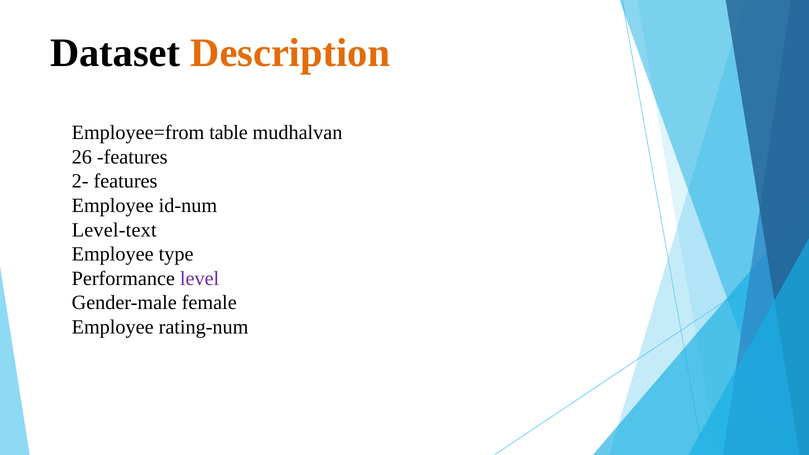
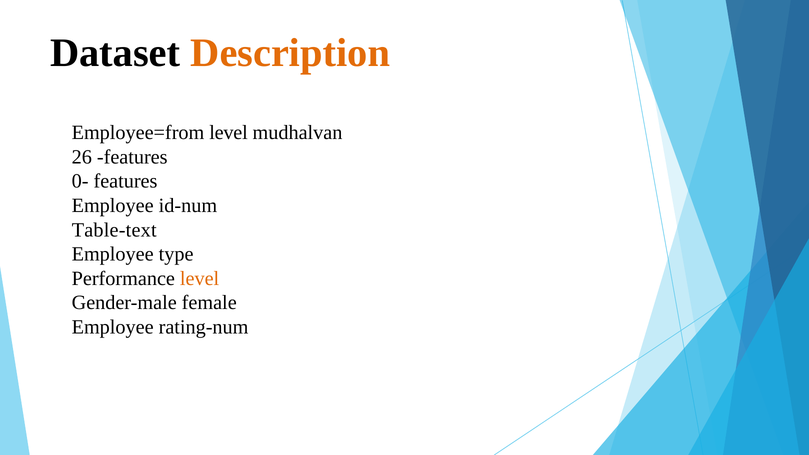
Employee=from table: table -> level
2-: 2- -> 0-
Level-text: Level-text -> Table-text
level at (200, 278) colour: purple -> orange
